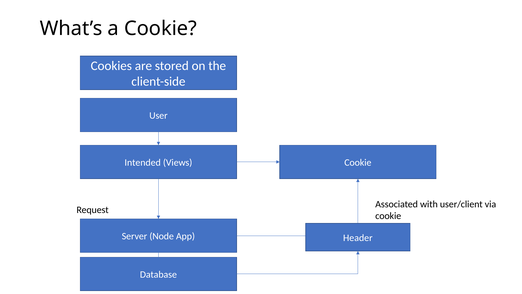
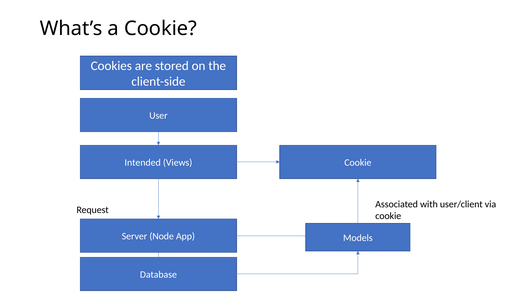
Header: Header -> Models
